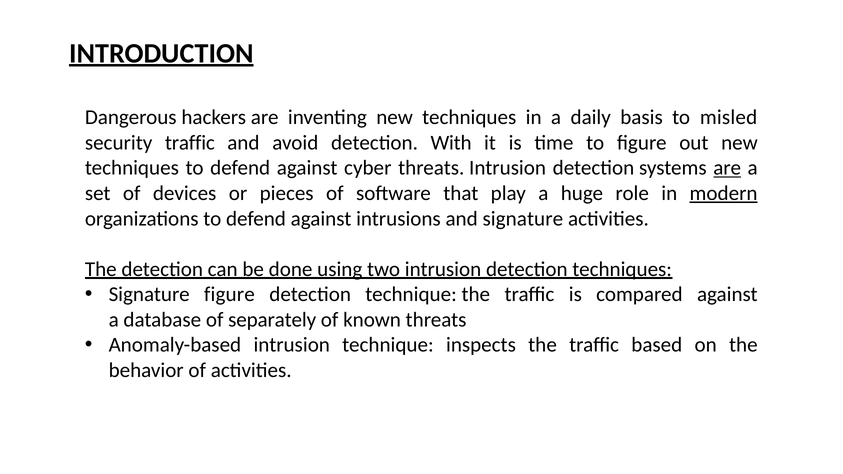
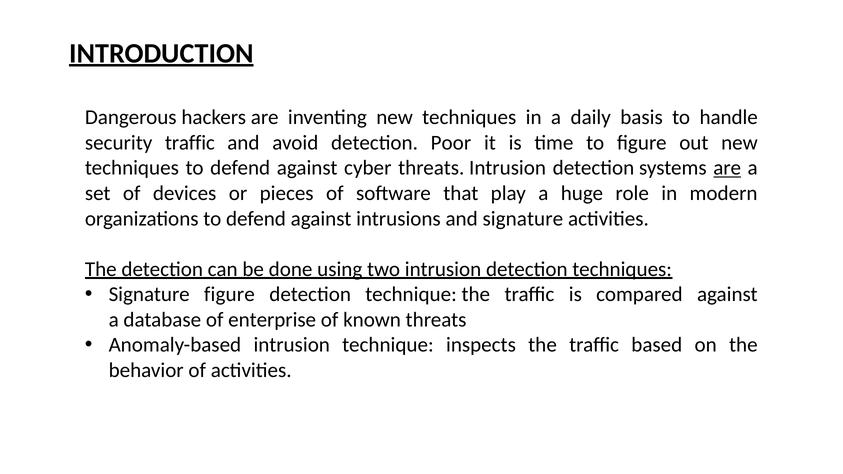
misled: misled -> handle
With: With -> Poor
modern underline: present -> none
separately: separately -> enterprise
